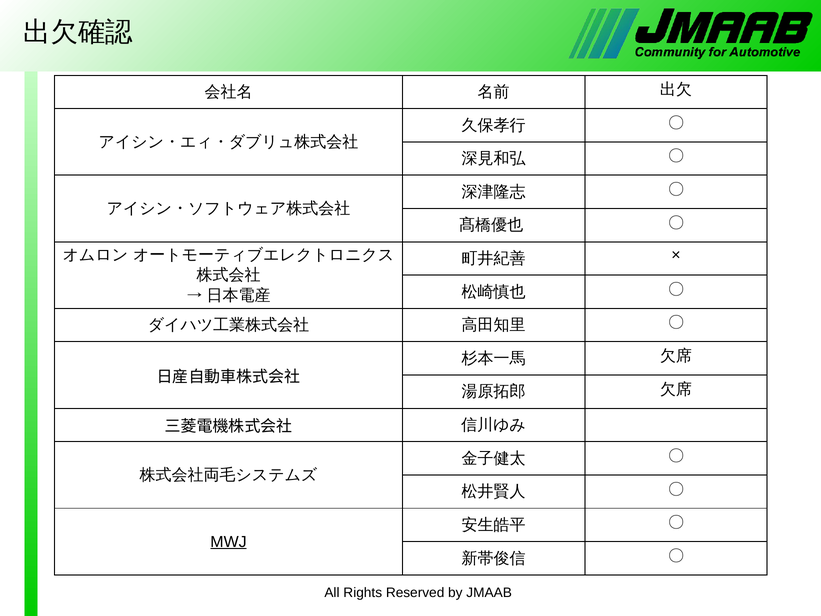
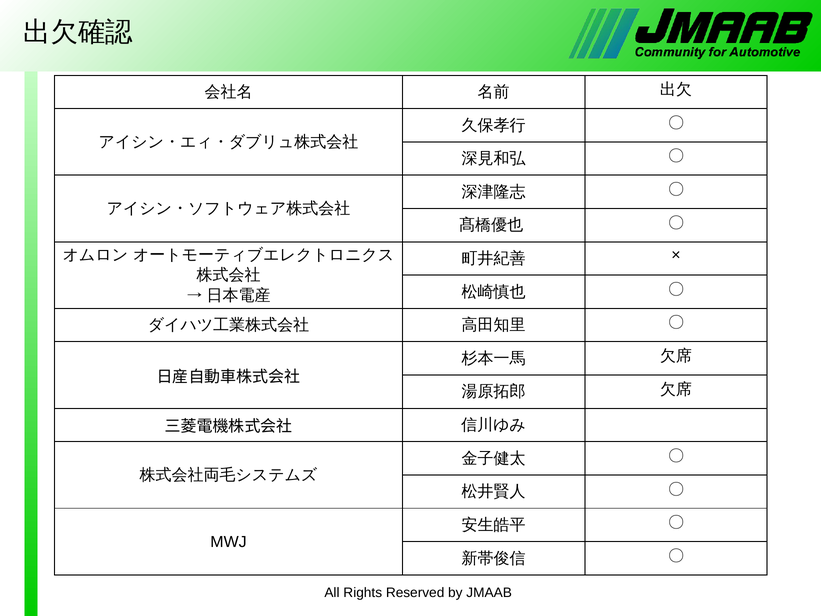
MWJ underline: present -> none
